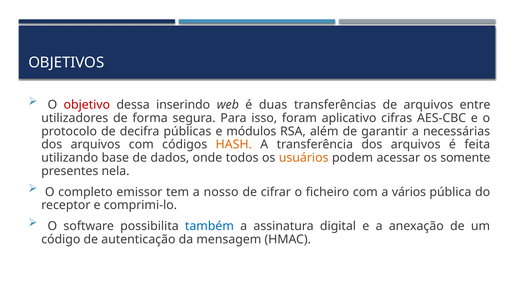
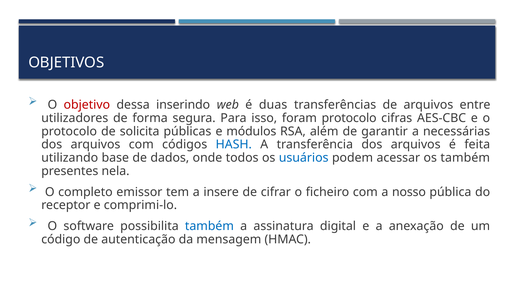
foram aplicativo: aplicativo -> protocolo
decifra: decifra -> solicita
HASH colour: orange -> blue
usuários colour: orange -> blue
os somente: somente -> também
nosso: nosso -> insere
vários: vários -> nosso
